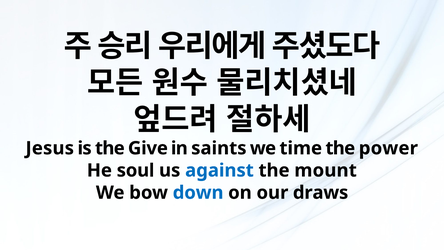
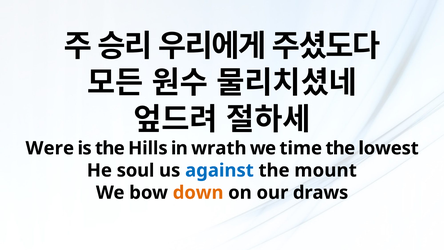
Jesus: Jesus -> Were
Give: Give -> Hills
saints: saints -> wrath
power: power -> lowest
down colour: blue -> orange
